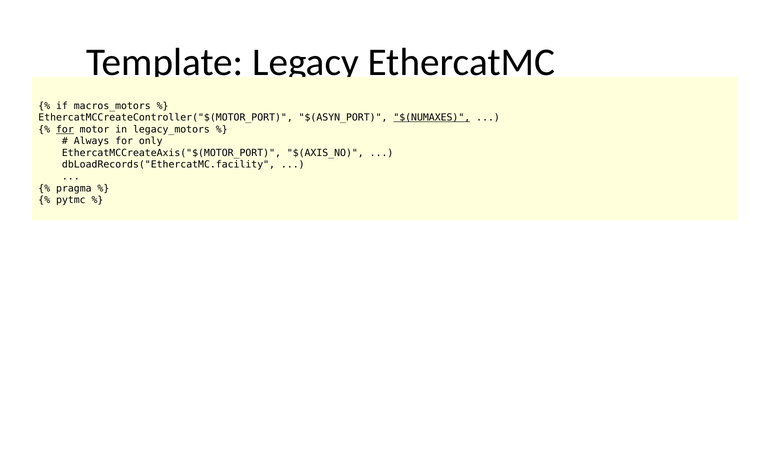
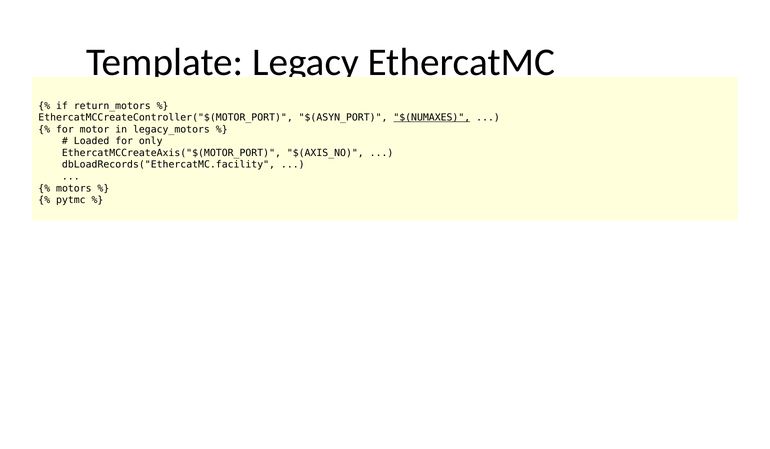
macros_motors: macros_motors -> return_motors
for at (65, 129) underline: present -> none
Always: Always -> Loaded
pragma: pragma -> motors
